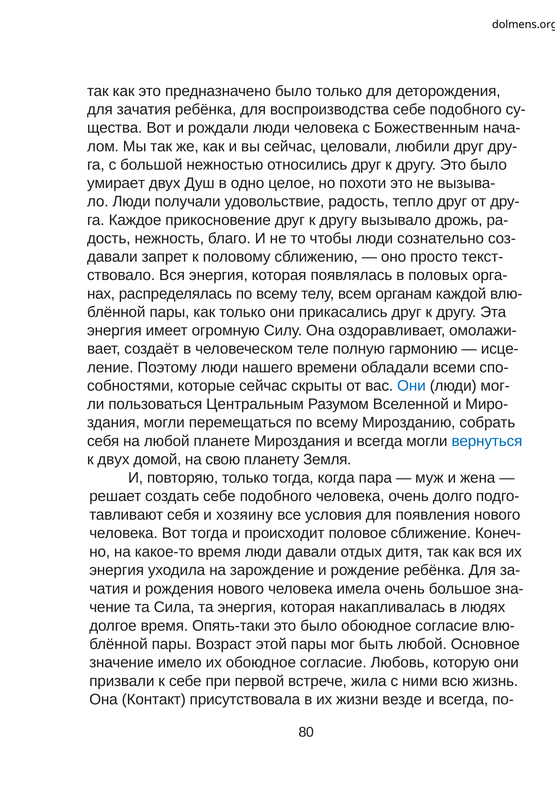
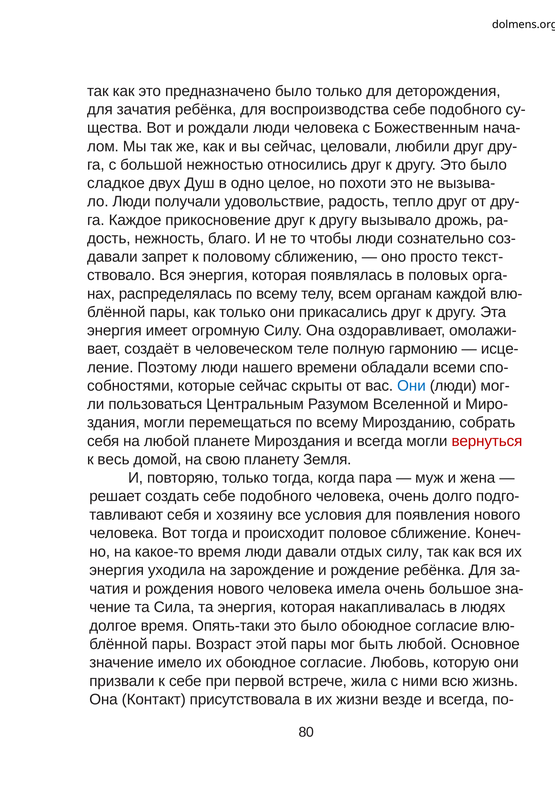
умирает: умирает -> сладкое
вернуться colour: blue -> red
к двух: двух -> весь
отдых дитя: дитя -> силу
